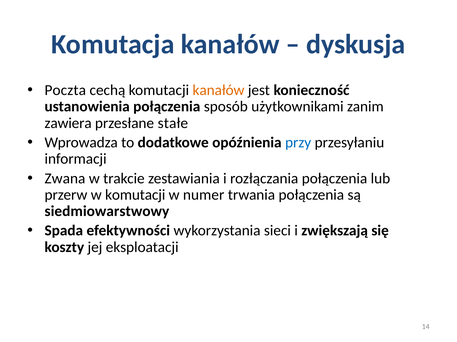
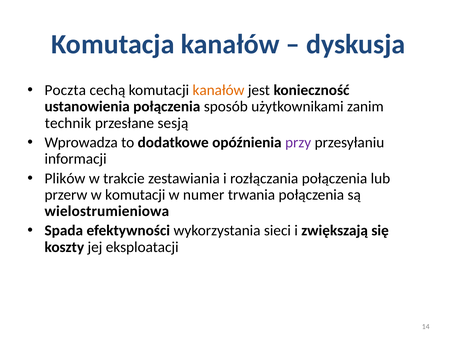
zawiera: zawiera -> technik
stałe: stałe -> sesją
przy colour: blue -> purple
Zwana: Zwana -> Plików
siedmiowarstwowy: siedmiowarstwowy -> wielostrumieniowa
